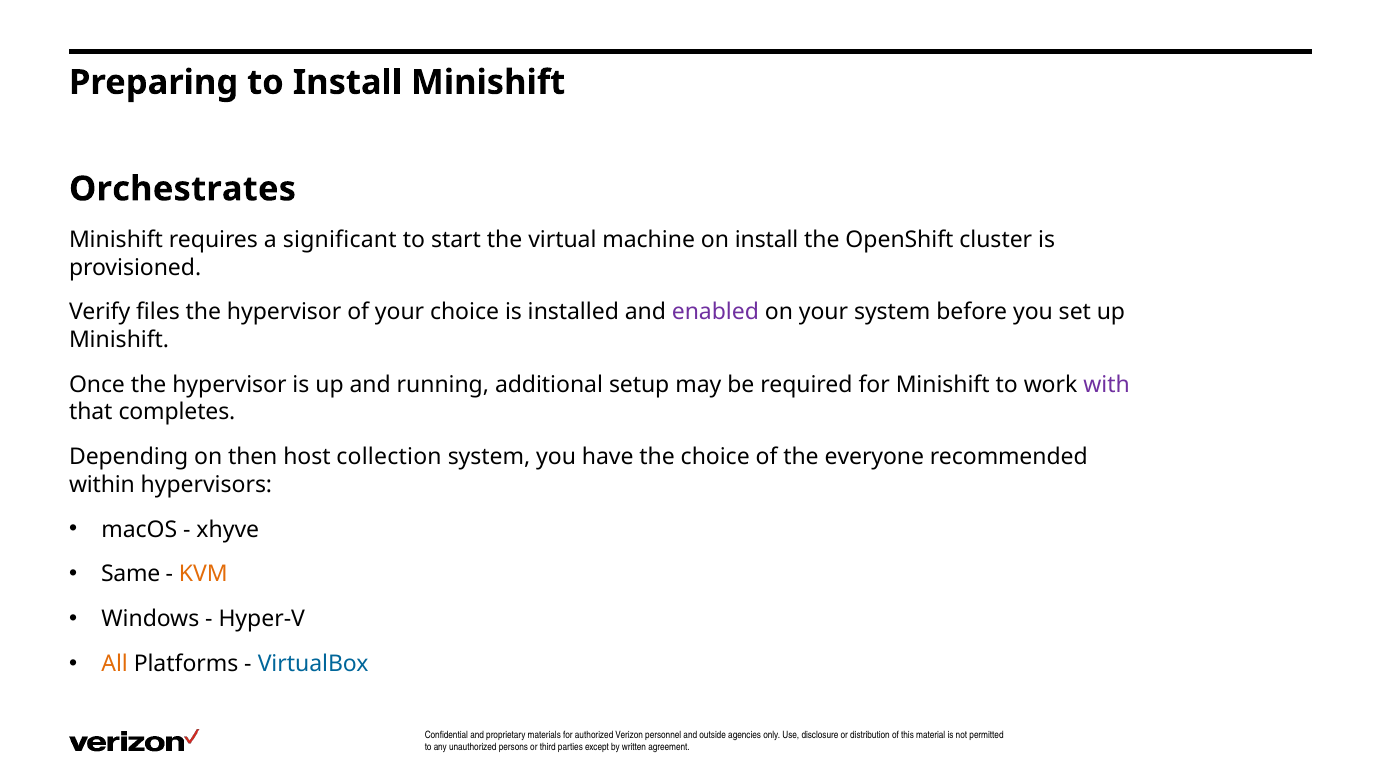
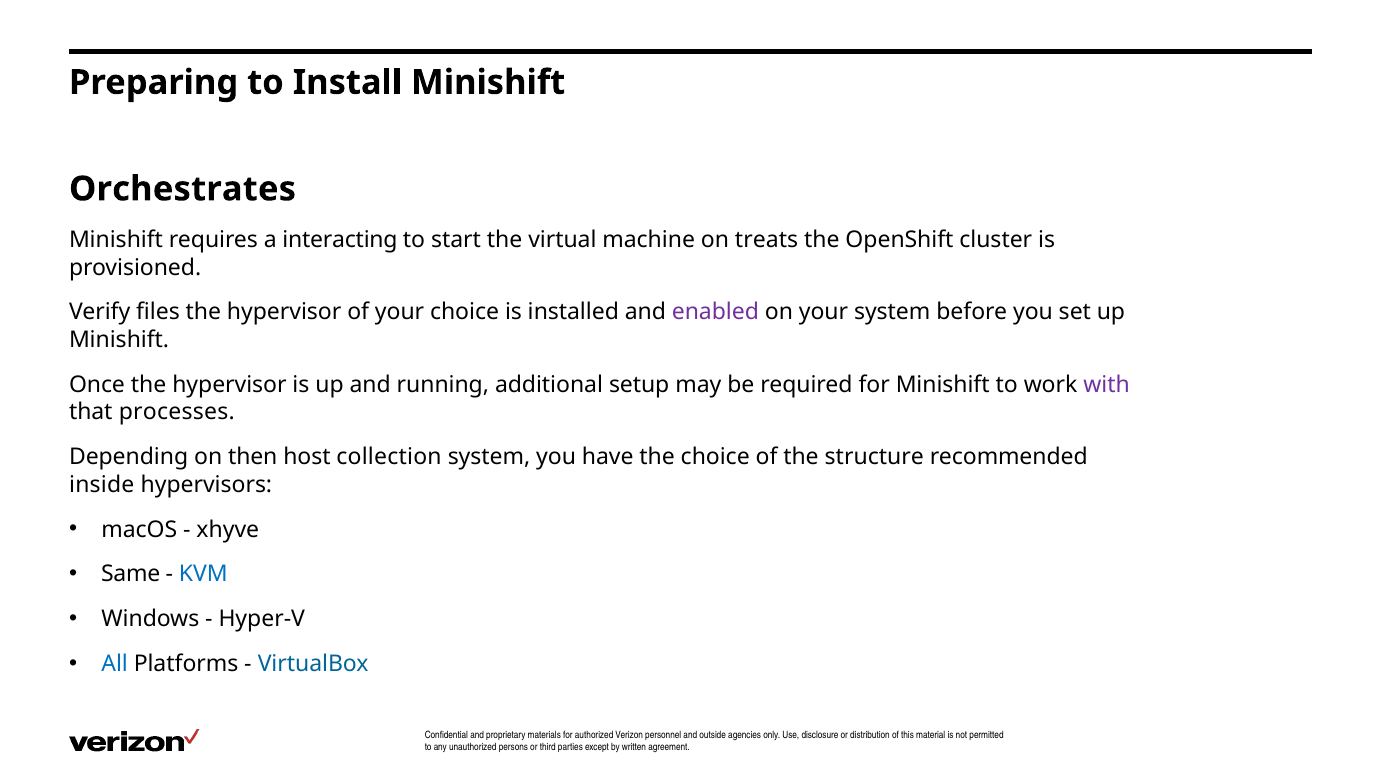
significant: significant -> interacting
on install: install -> treats
completes: completes -> processes
everyone: everyone -> structure
within: within -> inside
KVM colour: orange -> blue
All colour: orange -> blue
